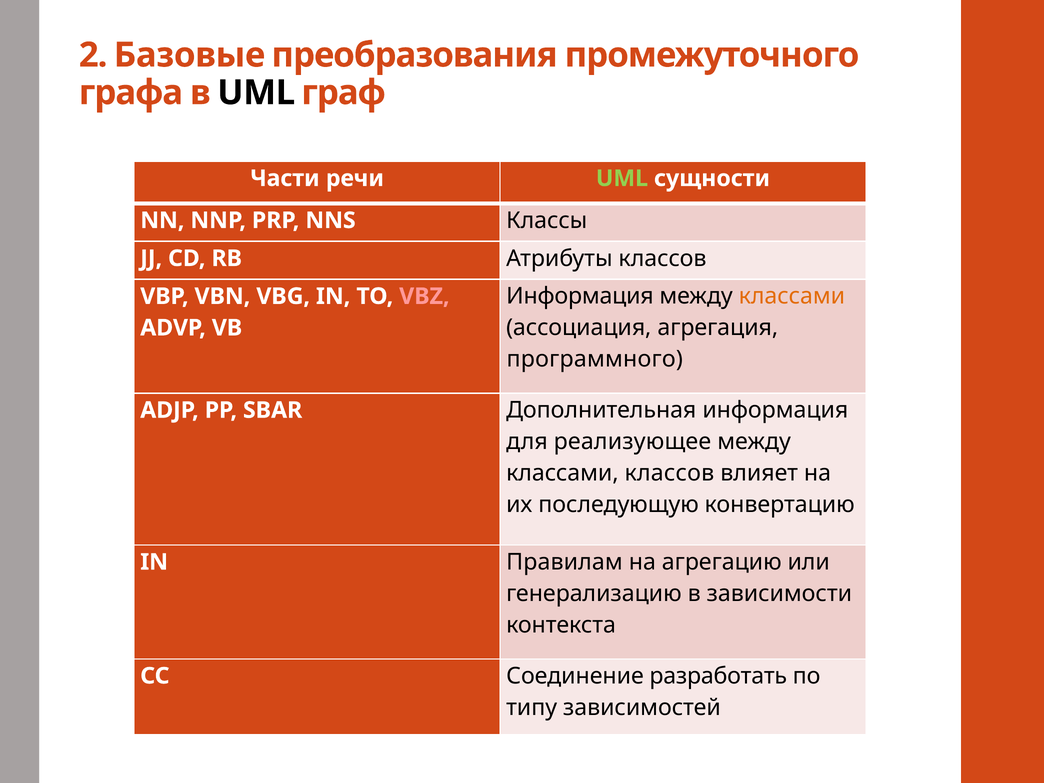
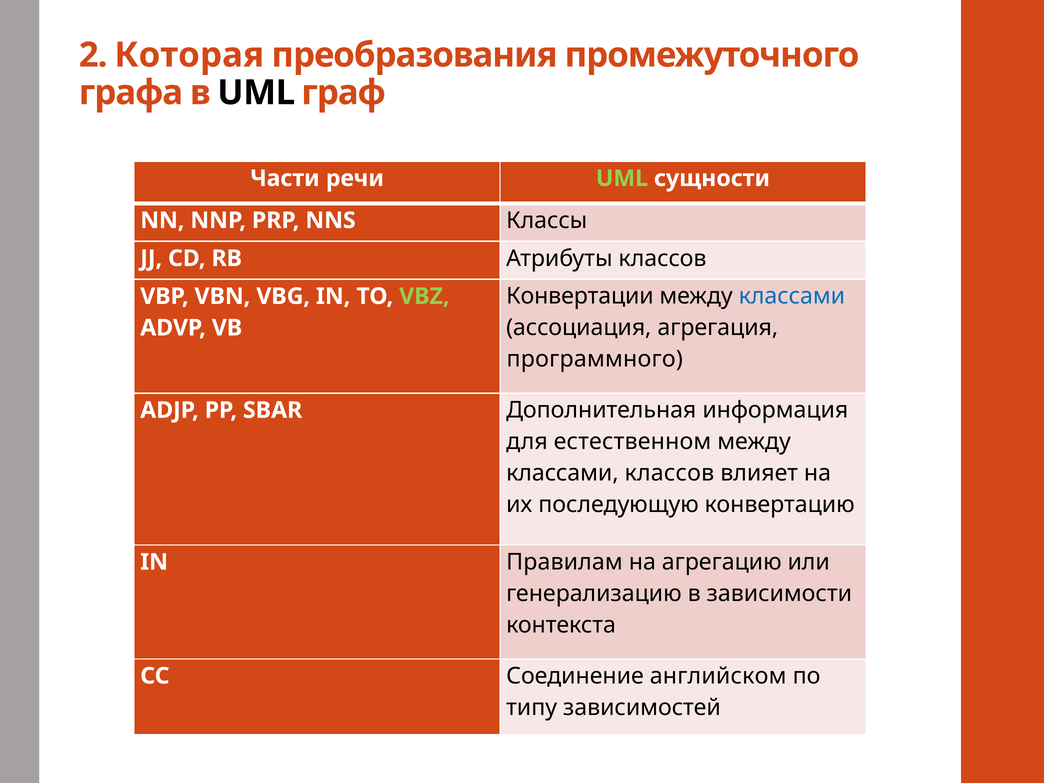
Базовые: Базовые -> Которая
Информация at (580, 296): Информация -> Конвертации
классами at (792, 296) colour: orange -> blue
VBZ colour: pink -> light green
реализующее: реализующее -> естественном
разработать: разработать -> английском
